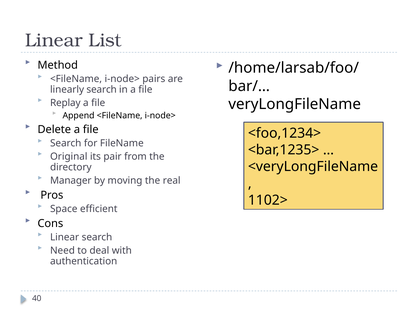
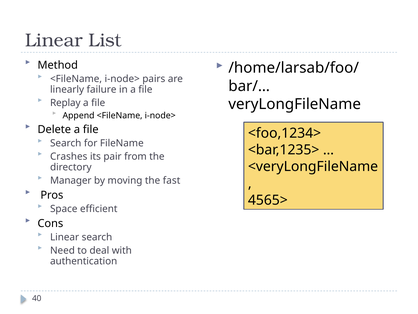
linearly search: search -> failure
Original: Original -> Crashes
real: real -> fast
1102>: 1102> -> 4565>
